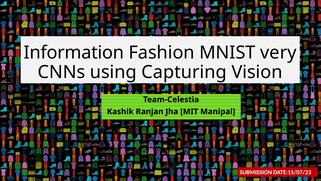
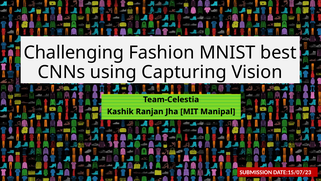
Information: Information -> Challenging
very: very -> best
